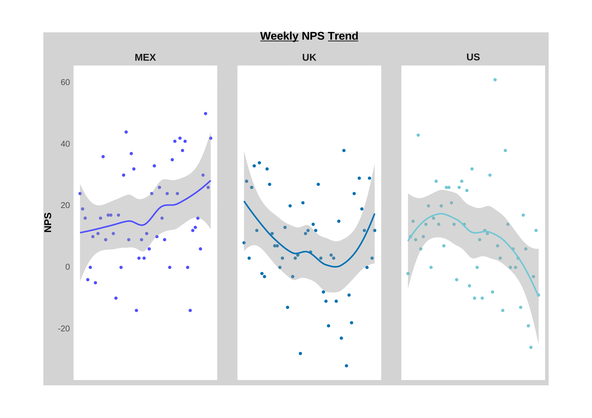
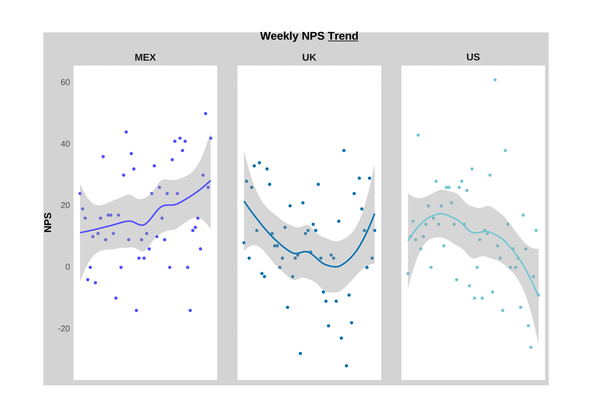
Weekly underline: present -> none
